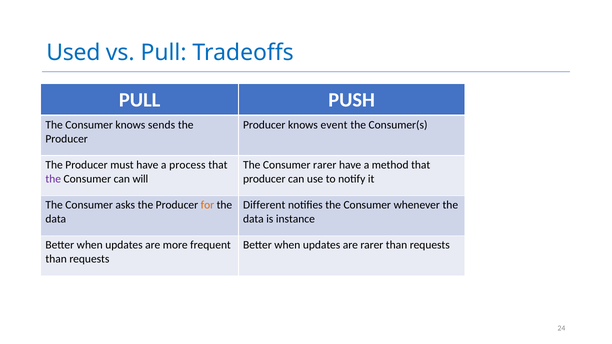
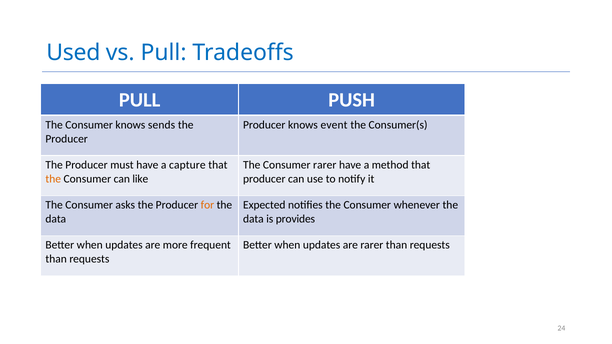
process: process -> capture
the at (53, 179) colour: purple -> orange
will: will -> like
Different: Different -> Expected
instance: instance -> provides
